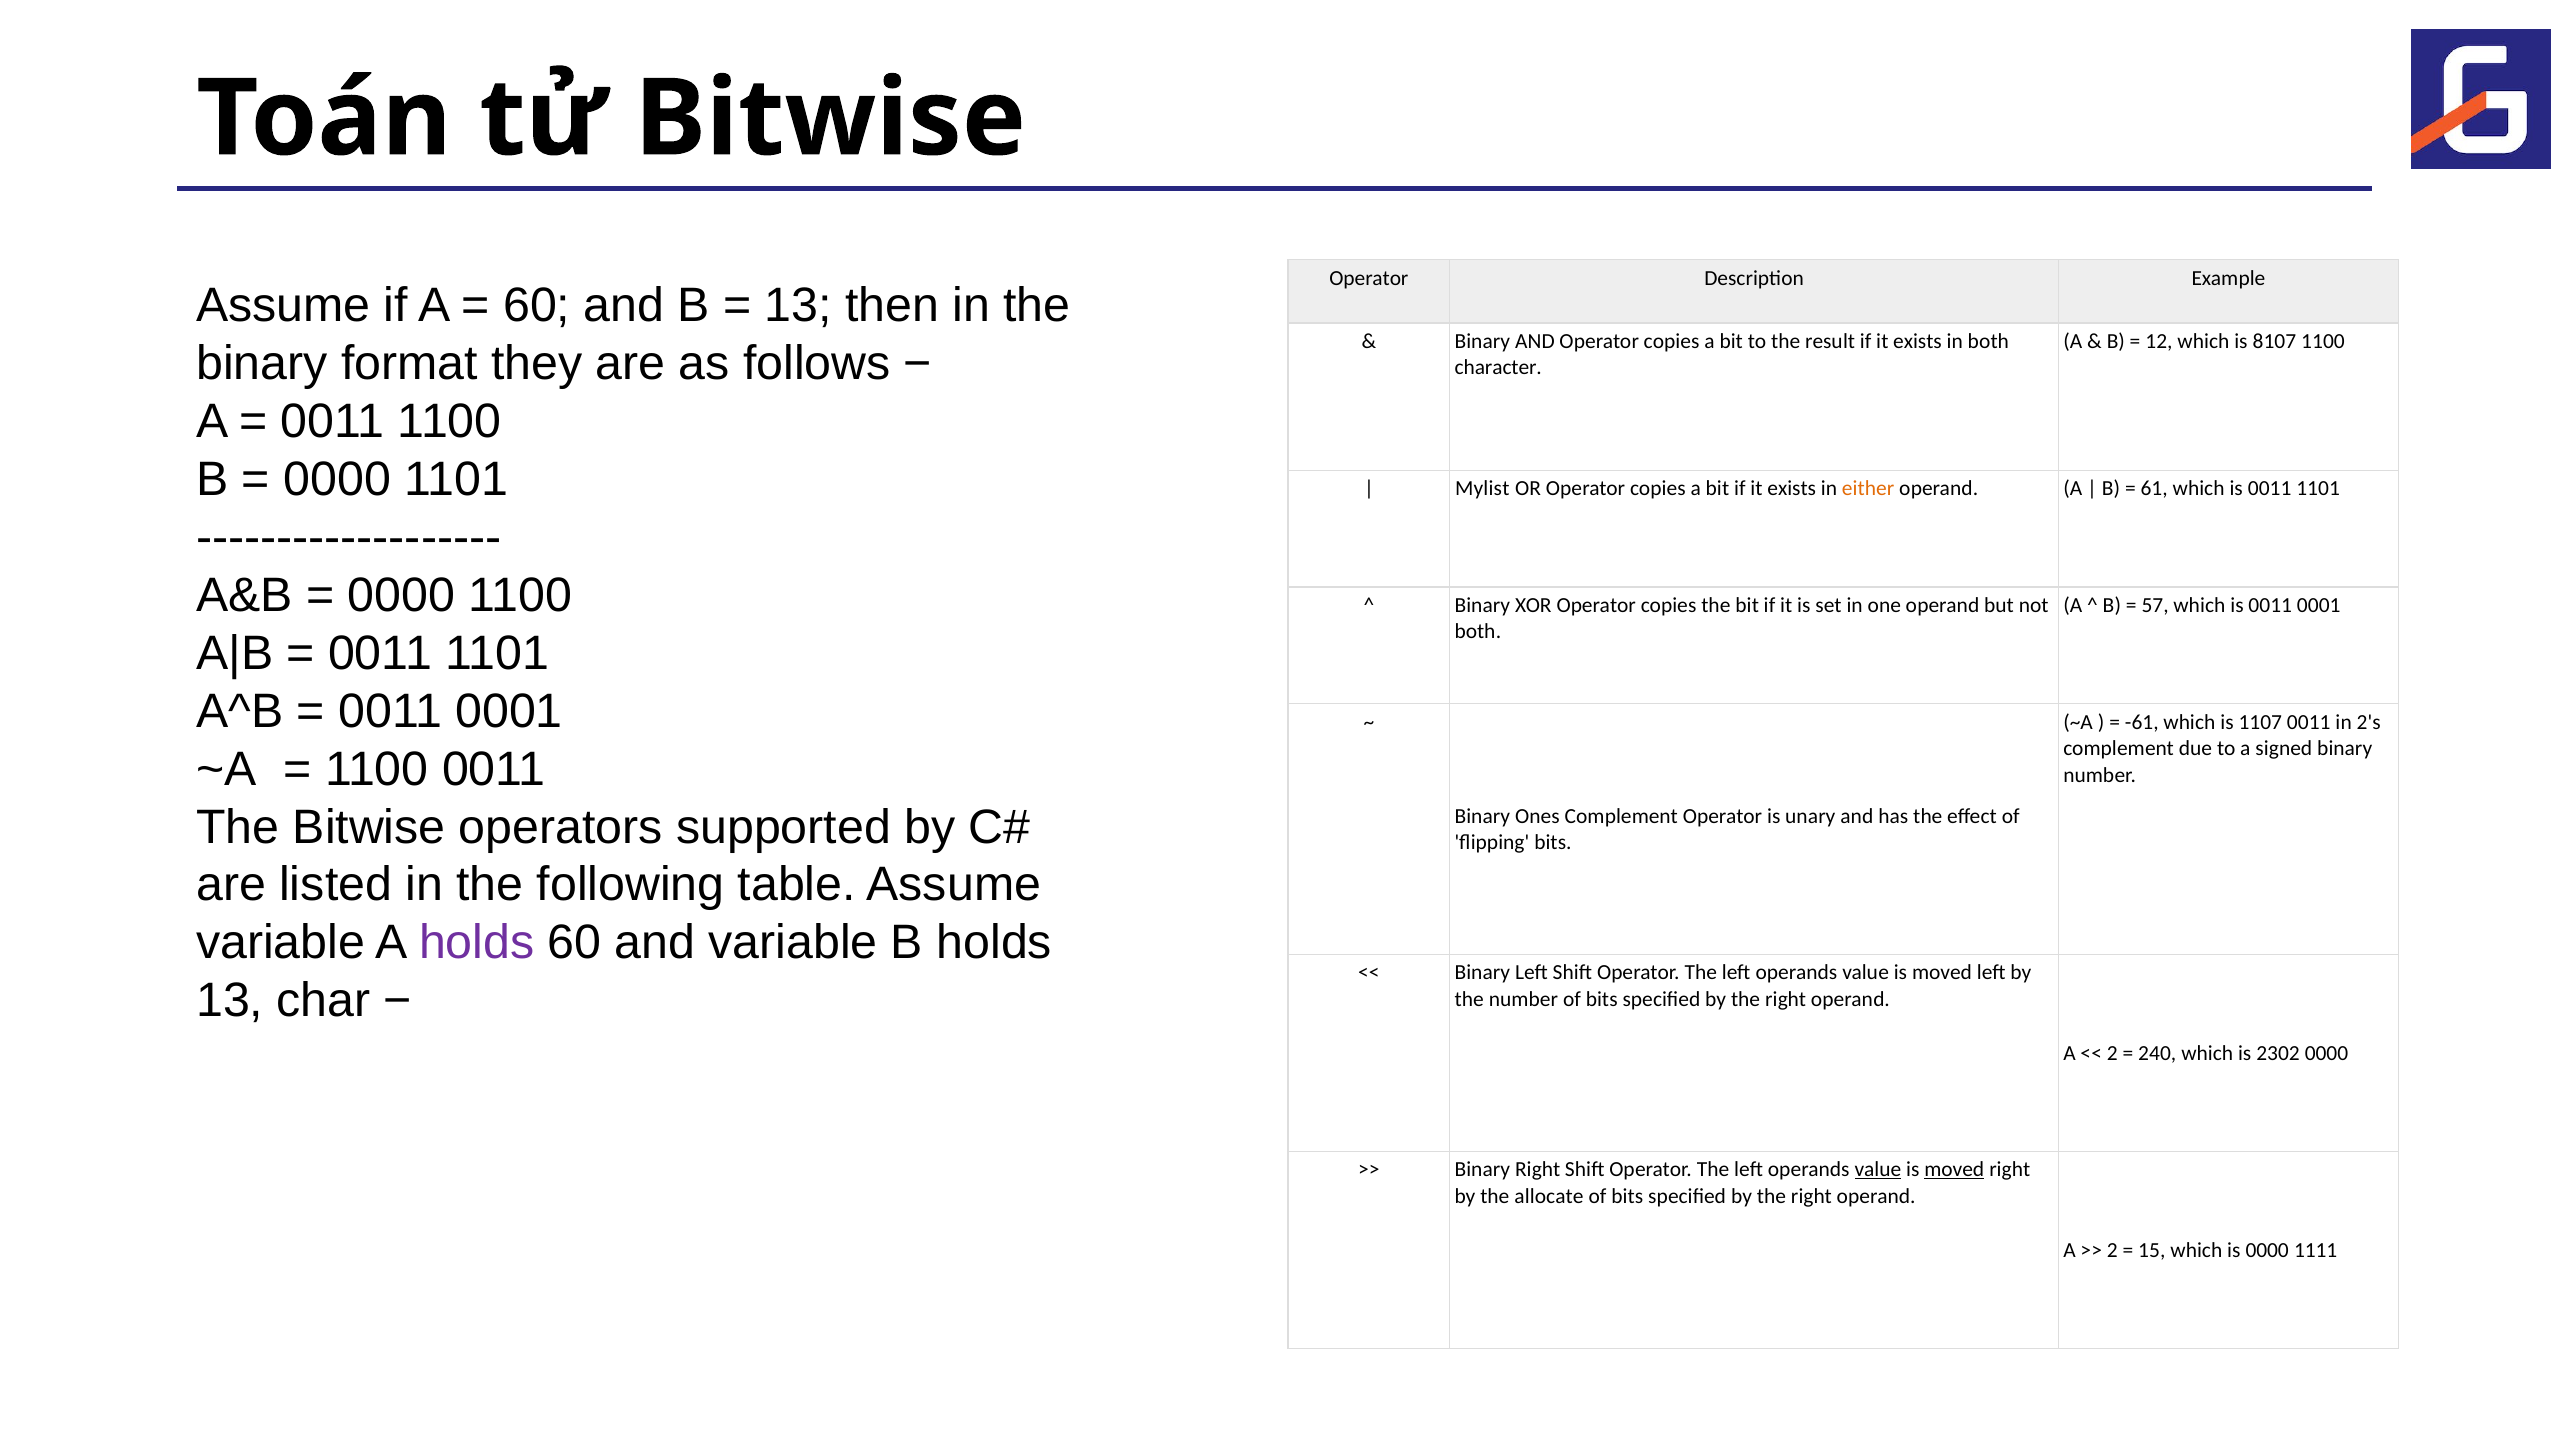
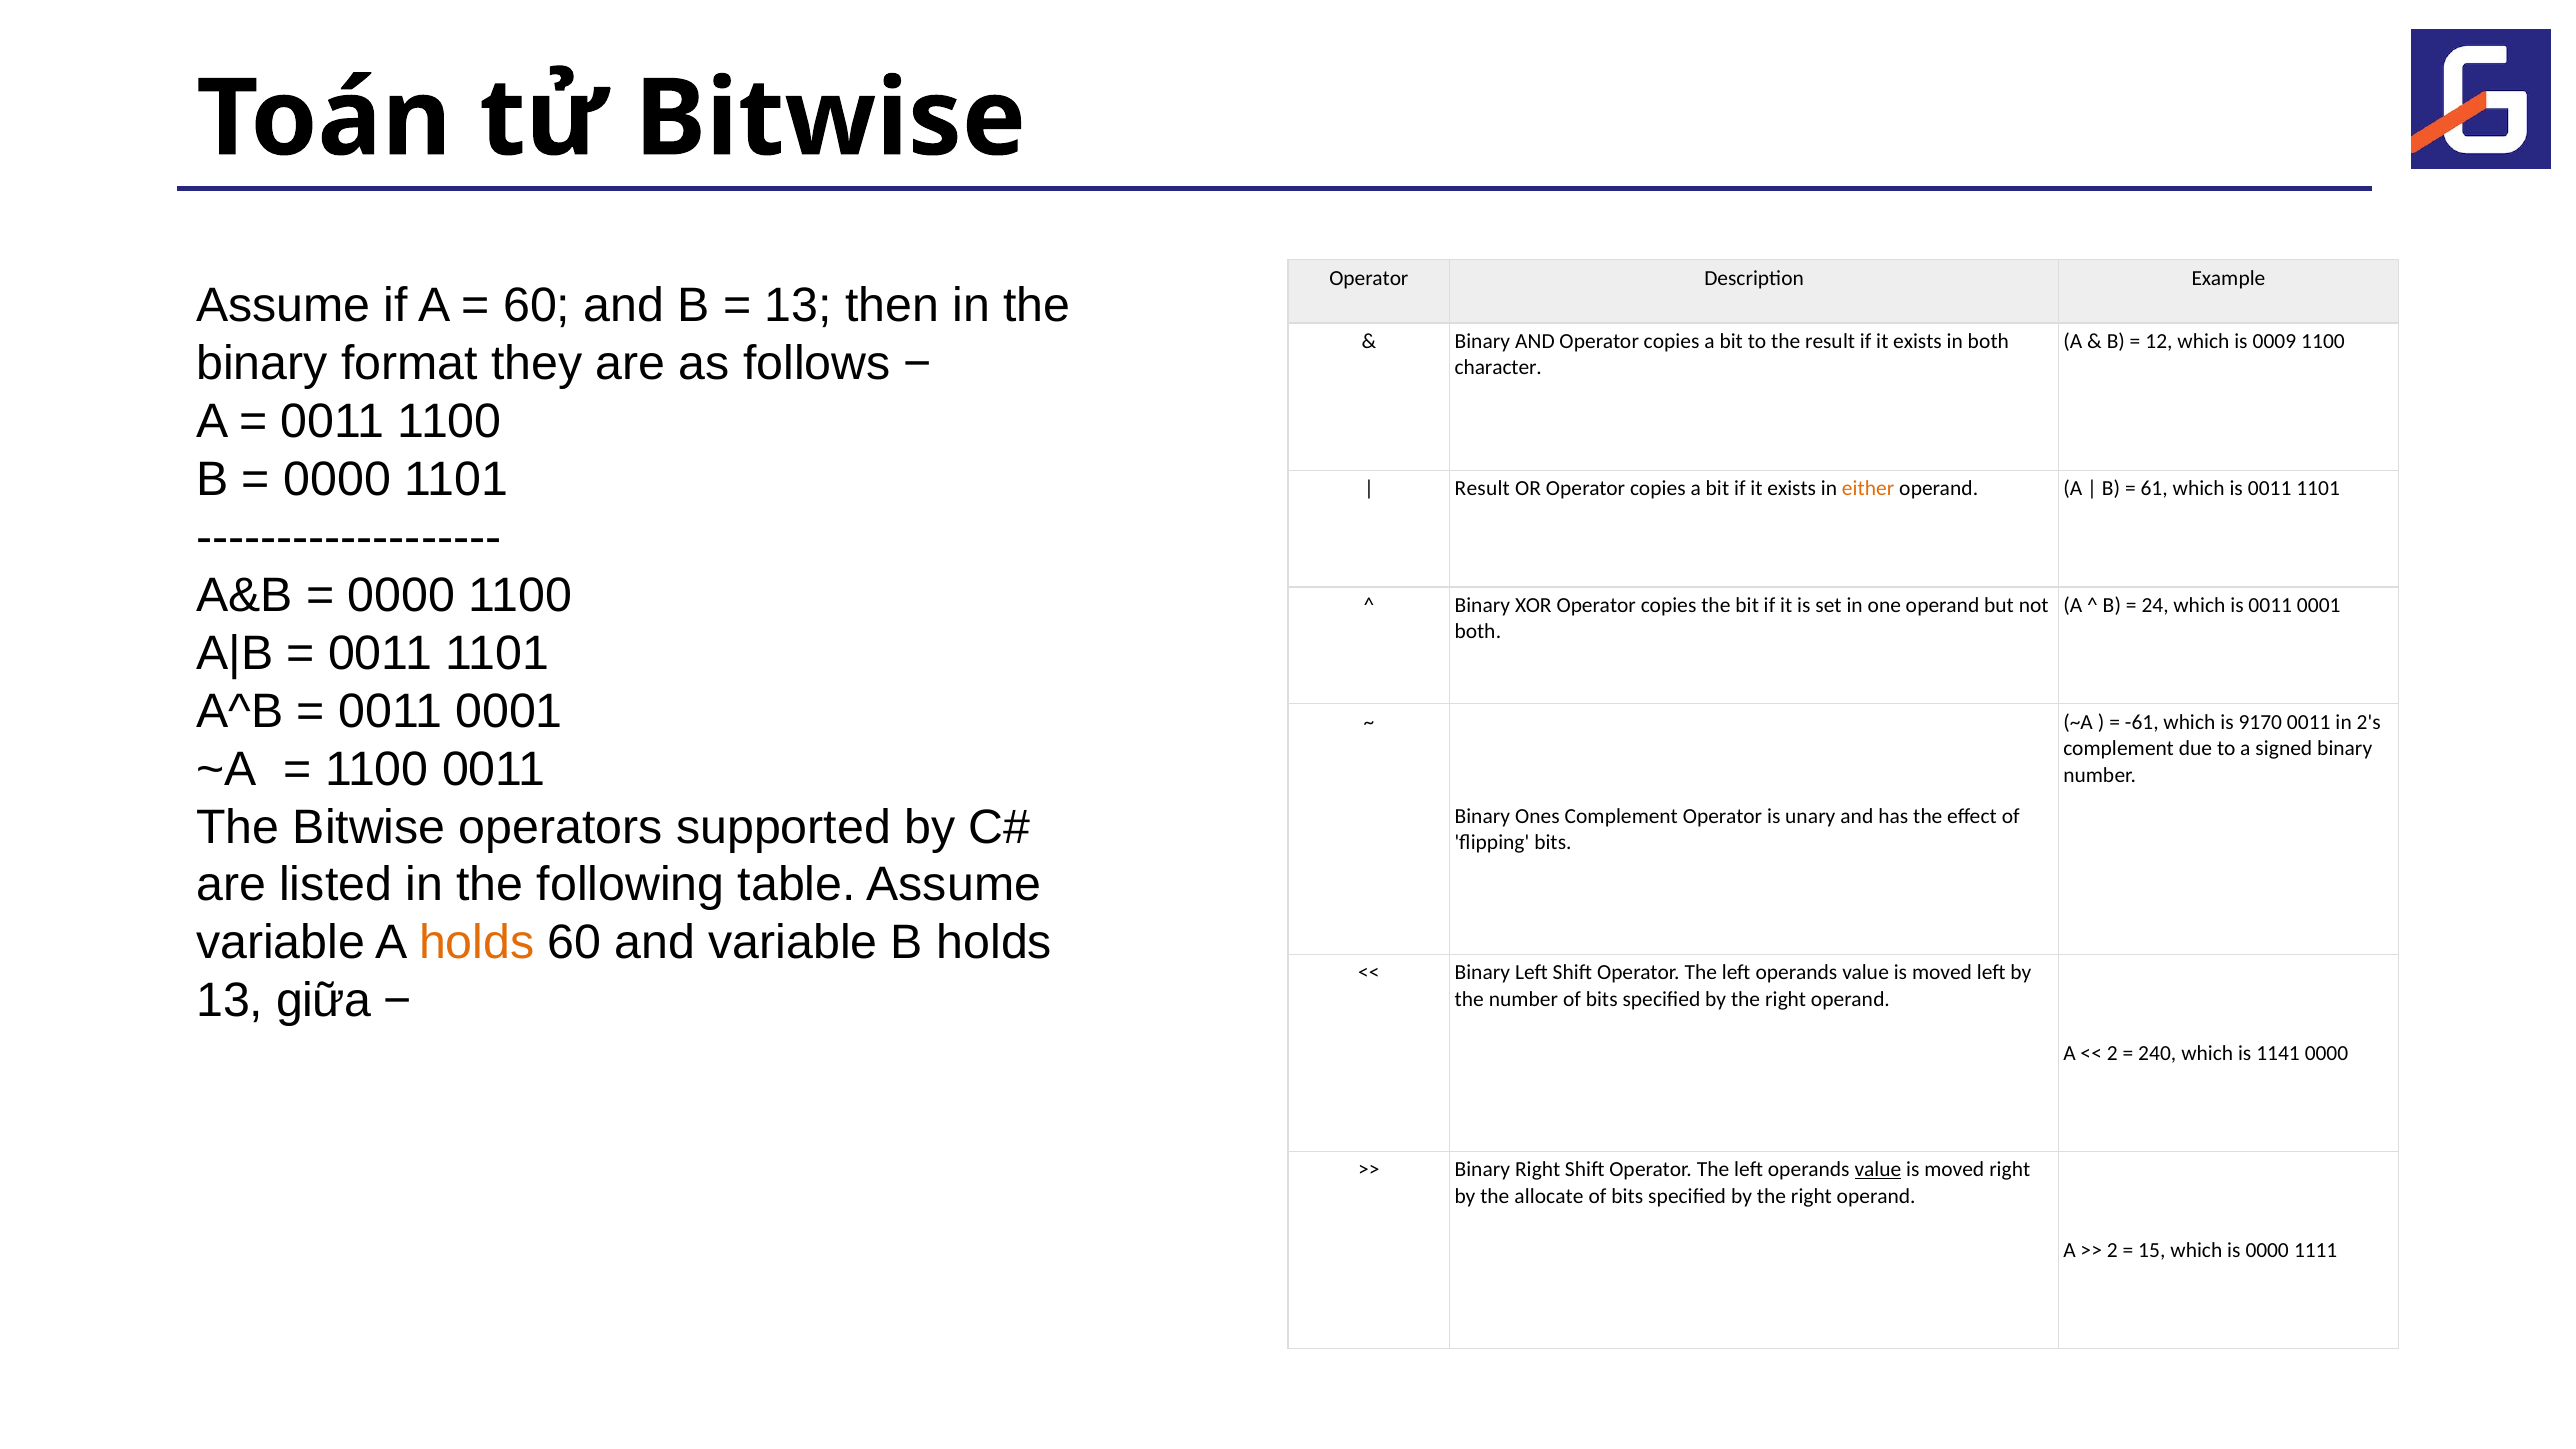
8107: 8107 -> 0009
Mylist at (1482, 489): Mylist -> Result
57: 57 -> 24
1107: 1107 -> 9170
holds at (477, 943) colour: purple -> orange
char: char -> giữa
2302: 2302 -> 1141
moved at (1954, 1170) underline: present -> none
